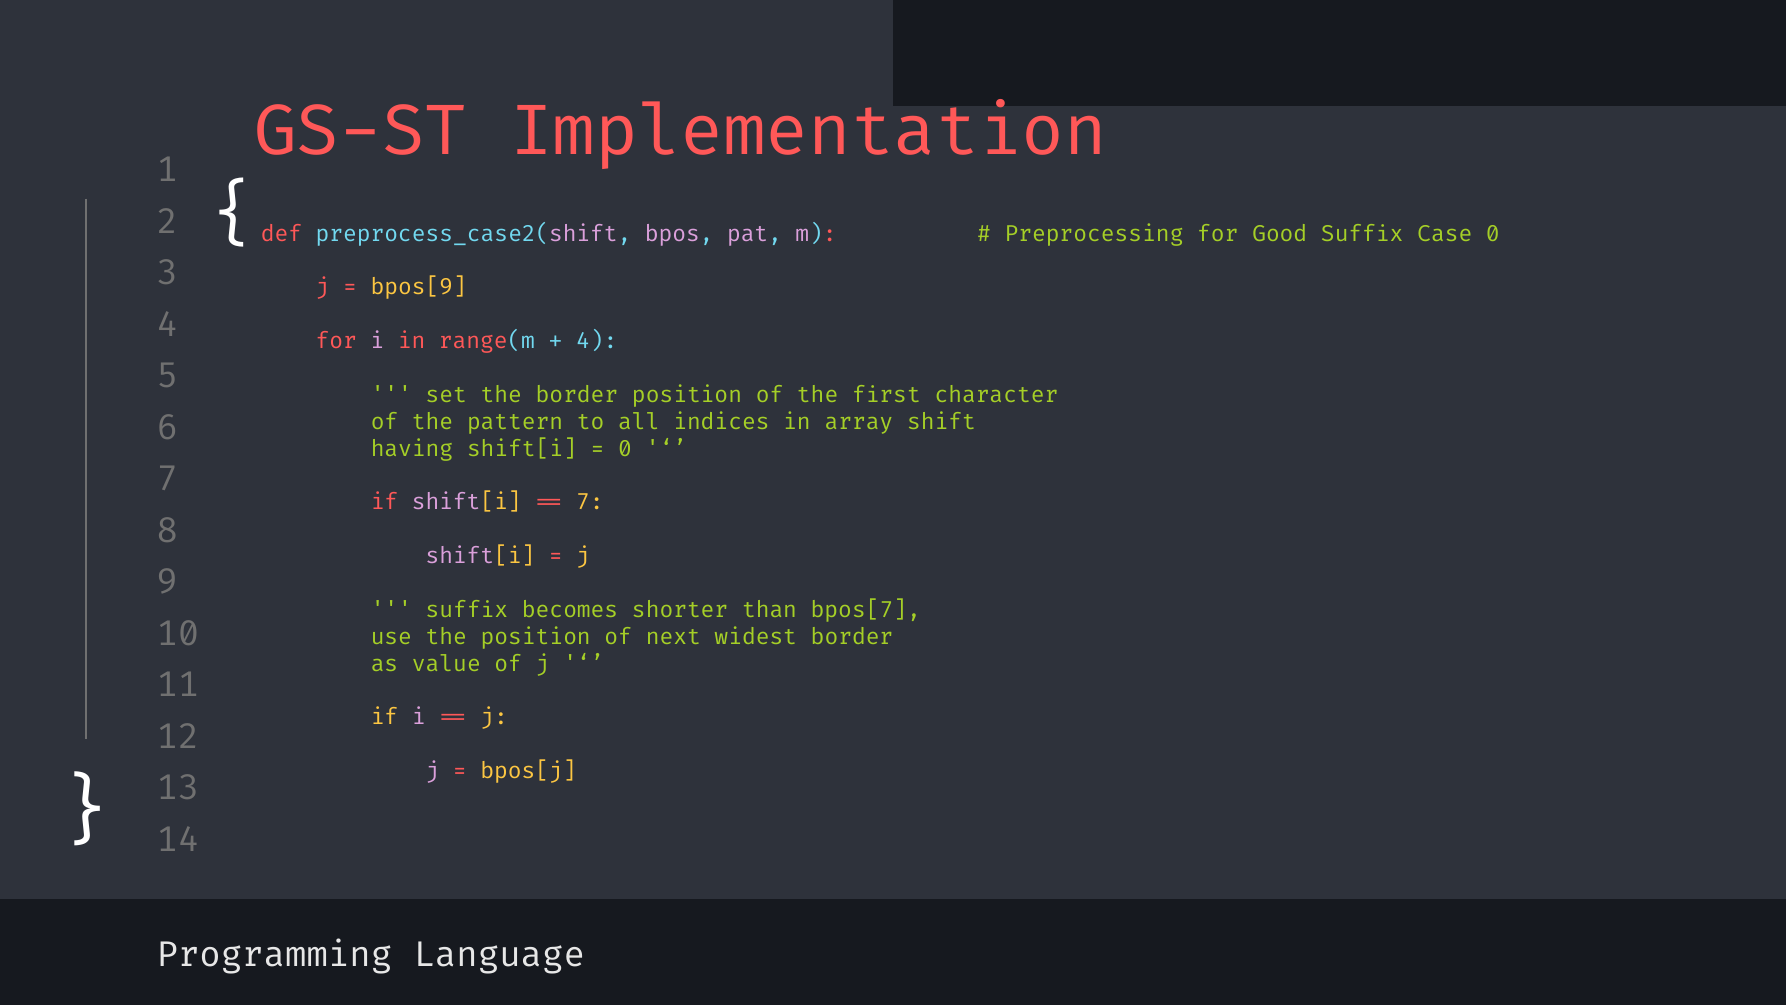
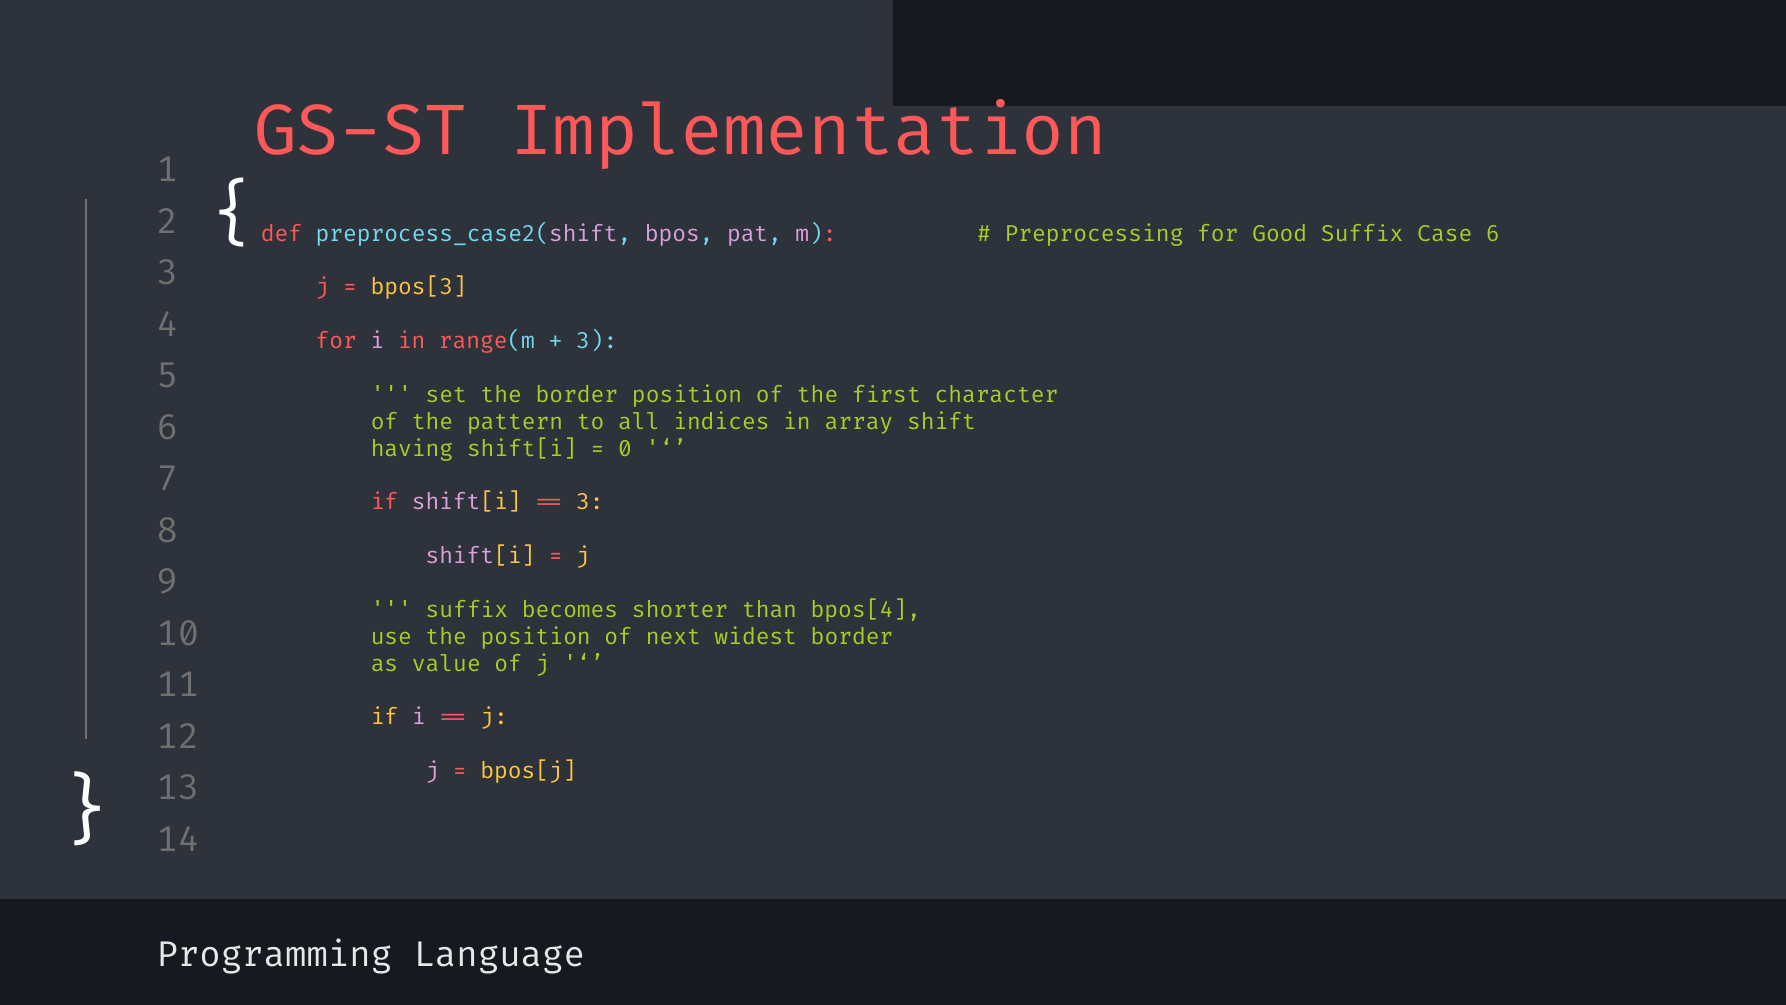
Case 0: 0 -> 6
bpos[9: bpos[9 -> bpos[3
4 at (597, 341): 4 -> 3
7 at (590, 502): 7 -> 3
bpos[7: bpos[7 -> bpos[4
